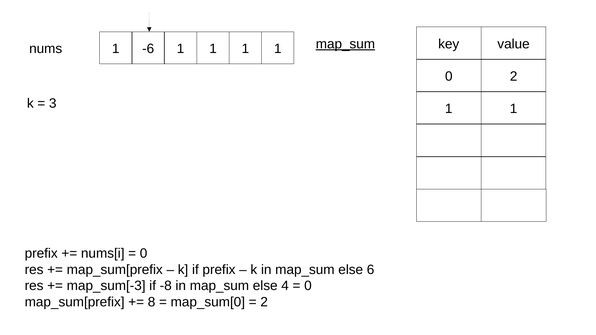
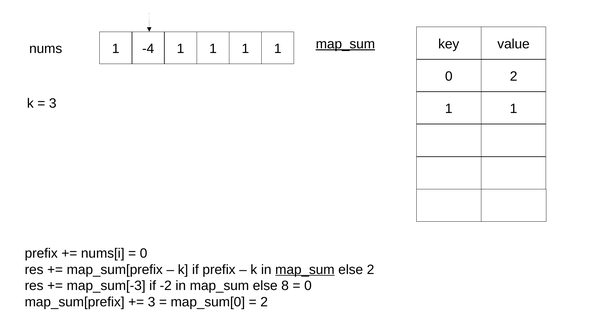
-6: -6 -> -4
map_sum at (305, 270) underline: none -> present
else 6: 6 -> 2
-8: -8 -> -2
4: 4 -> 8
8 at (152, 302): 8 -> 3
